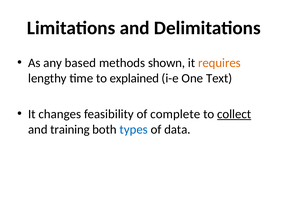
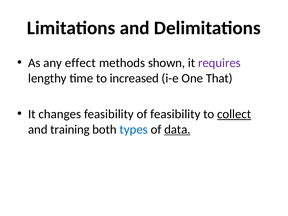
based: based -> effect
requires colour: orange -> purple
explained: explained -> increased
Text: Text -> That
of complete: complete -> feasibility
data underline: none -> present
